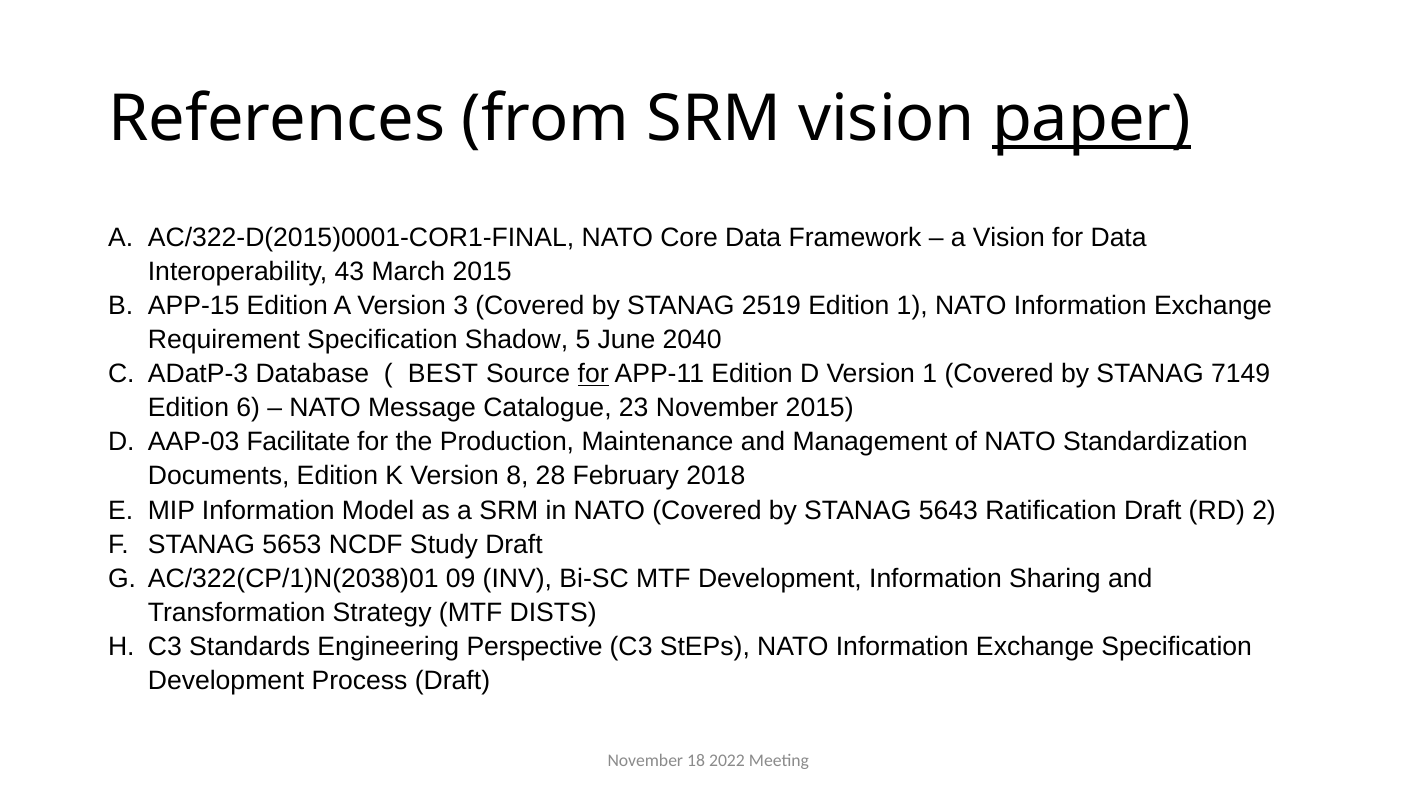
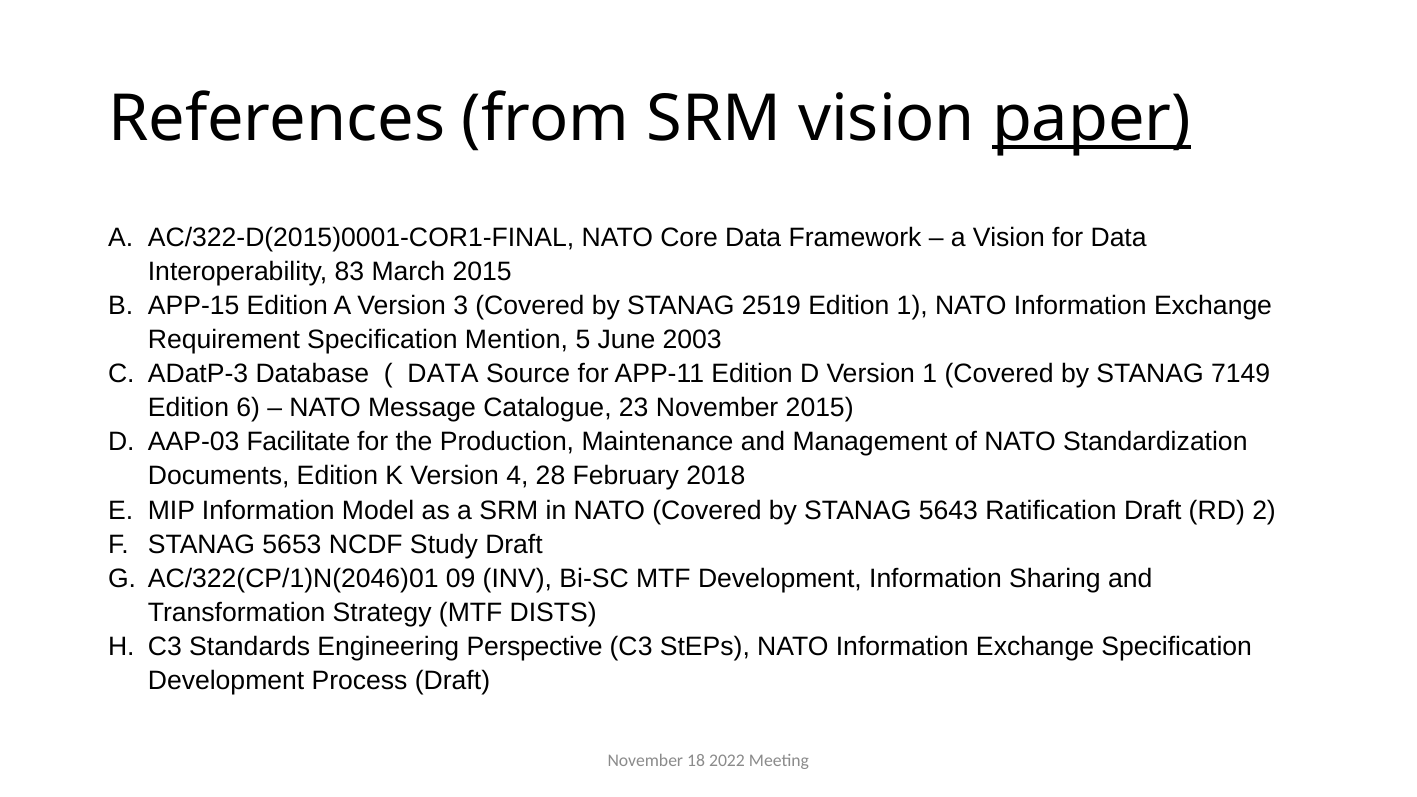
43: 43 -> 83
Shadow: Shadow -> Mention
2040: 2040 -> 2003
BEST at (443, 374): BEST -> DATA
for at (593, 374) underline: present -> none
8: 8 -> 4
AC/322(CP/1)N(2038)01: AC/322(CP/1)N(2038)01 -> AC/322(CP/1)N(2046)01
